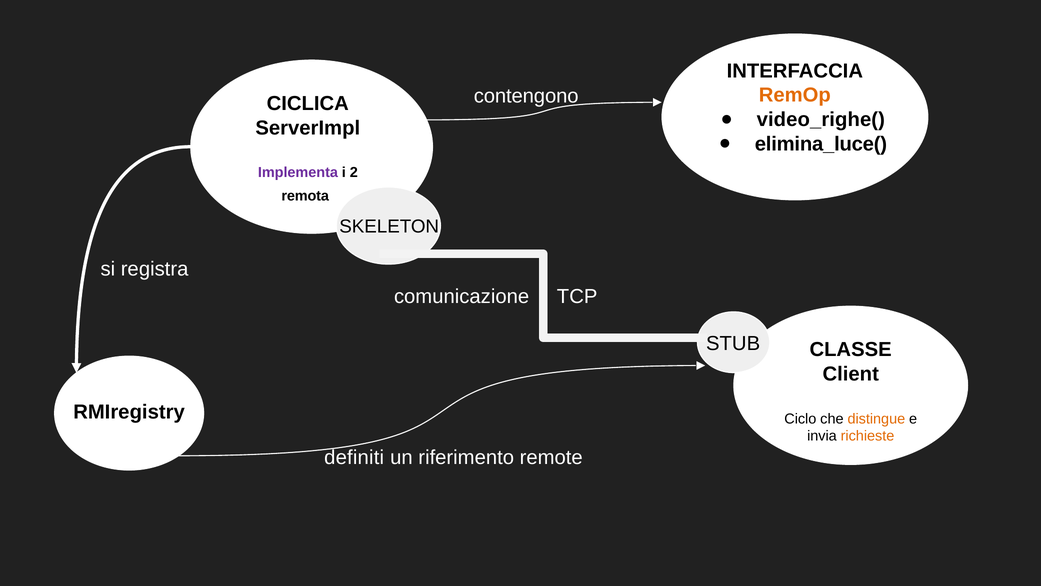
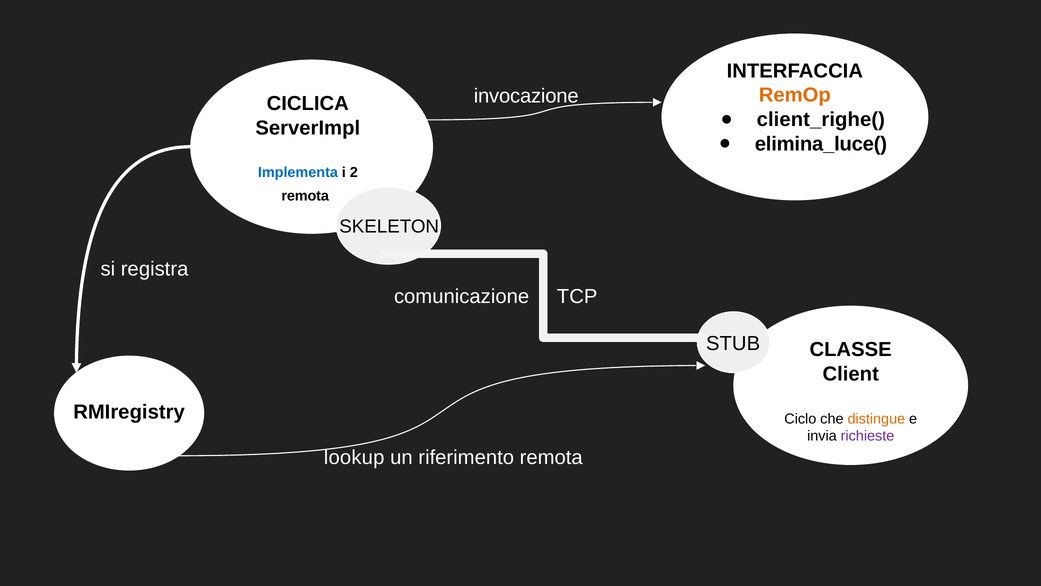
contengono: contengono -> invocazione
video_righe(: video_righe( -> client_righe(
Implementa colour: purple -> blue
richieste colour: orange -> purple
definiti: definiti -> lookup
riferimento remote: remote -> remota
